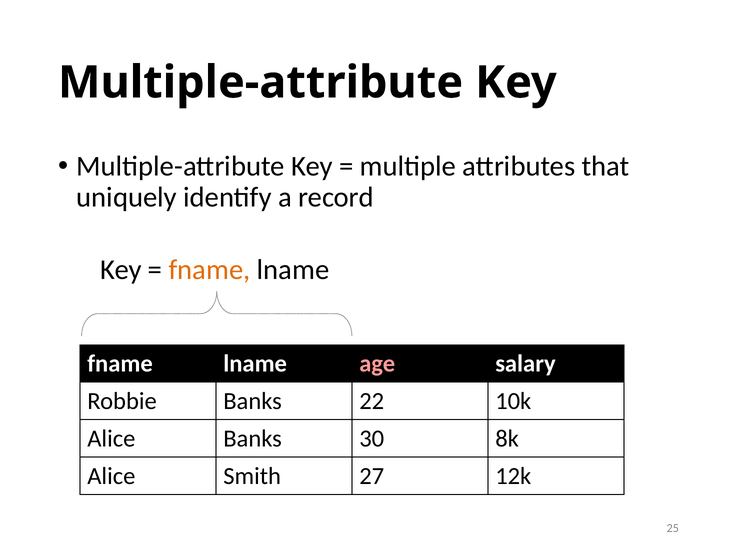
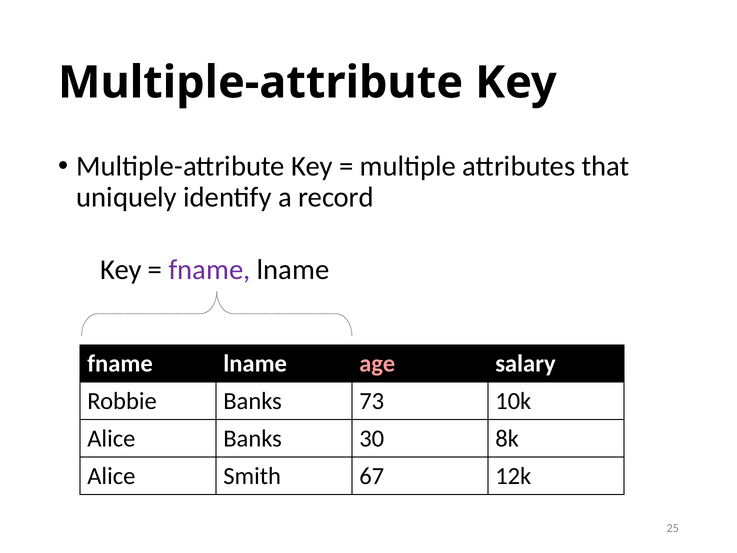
fname at (210, 270) colour: orange -> purple
22: 22 -> 73
27: 27 -> 67
